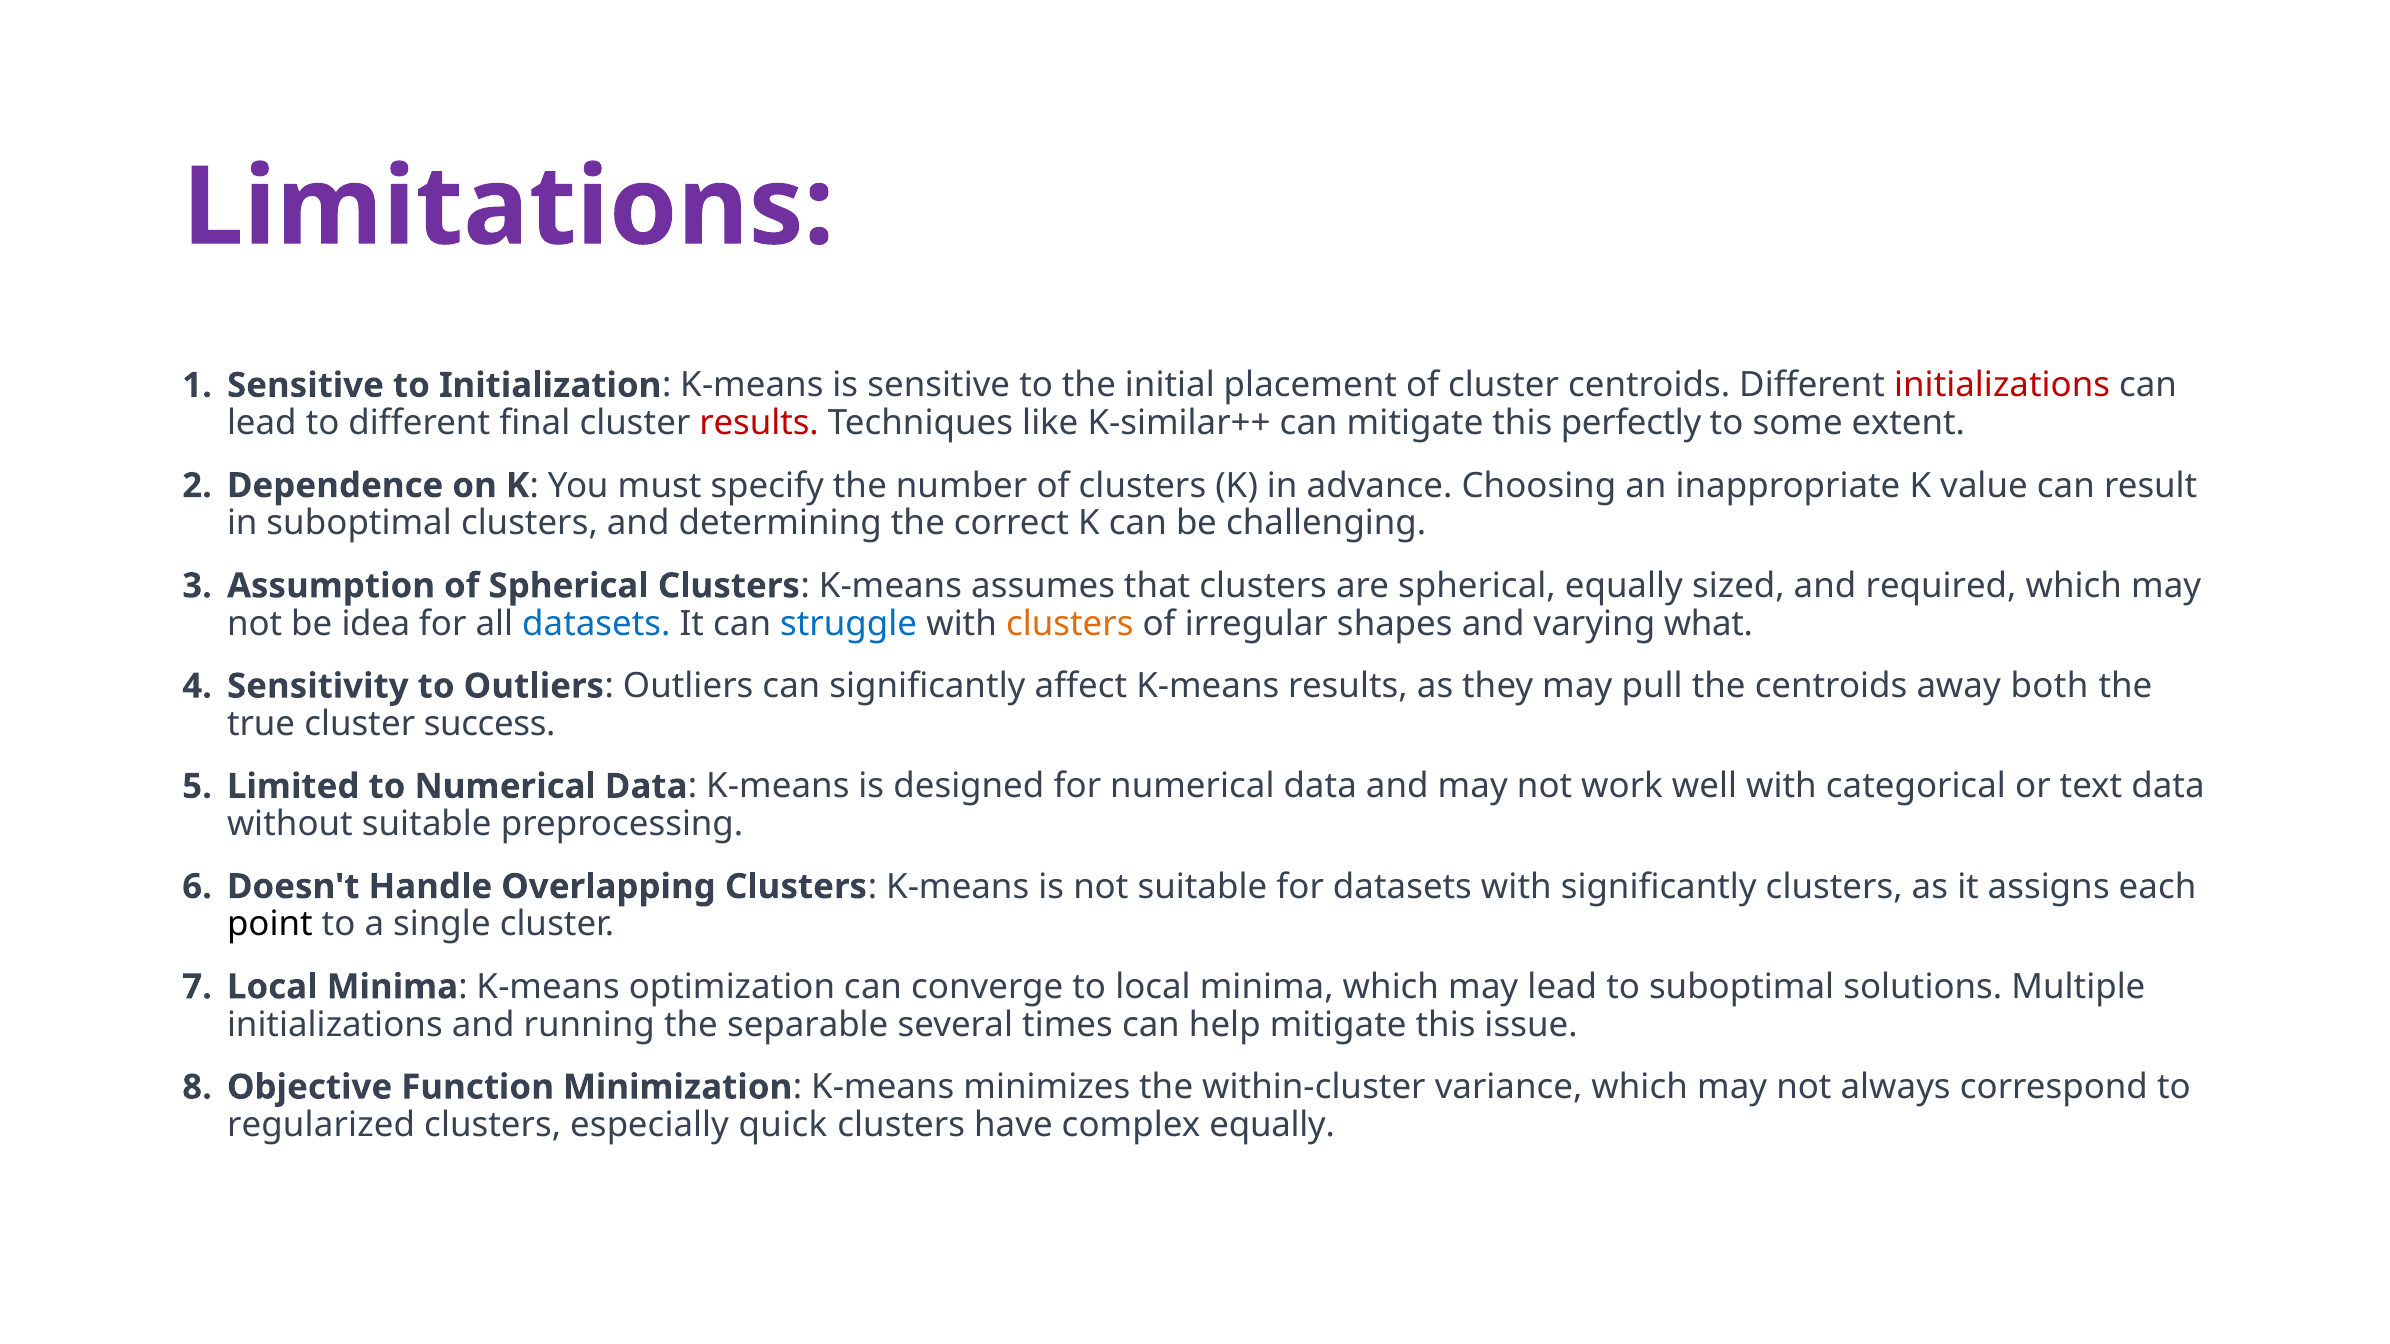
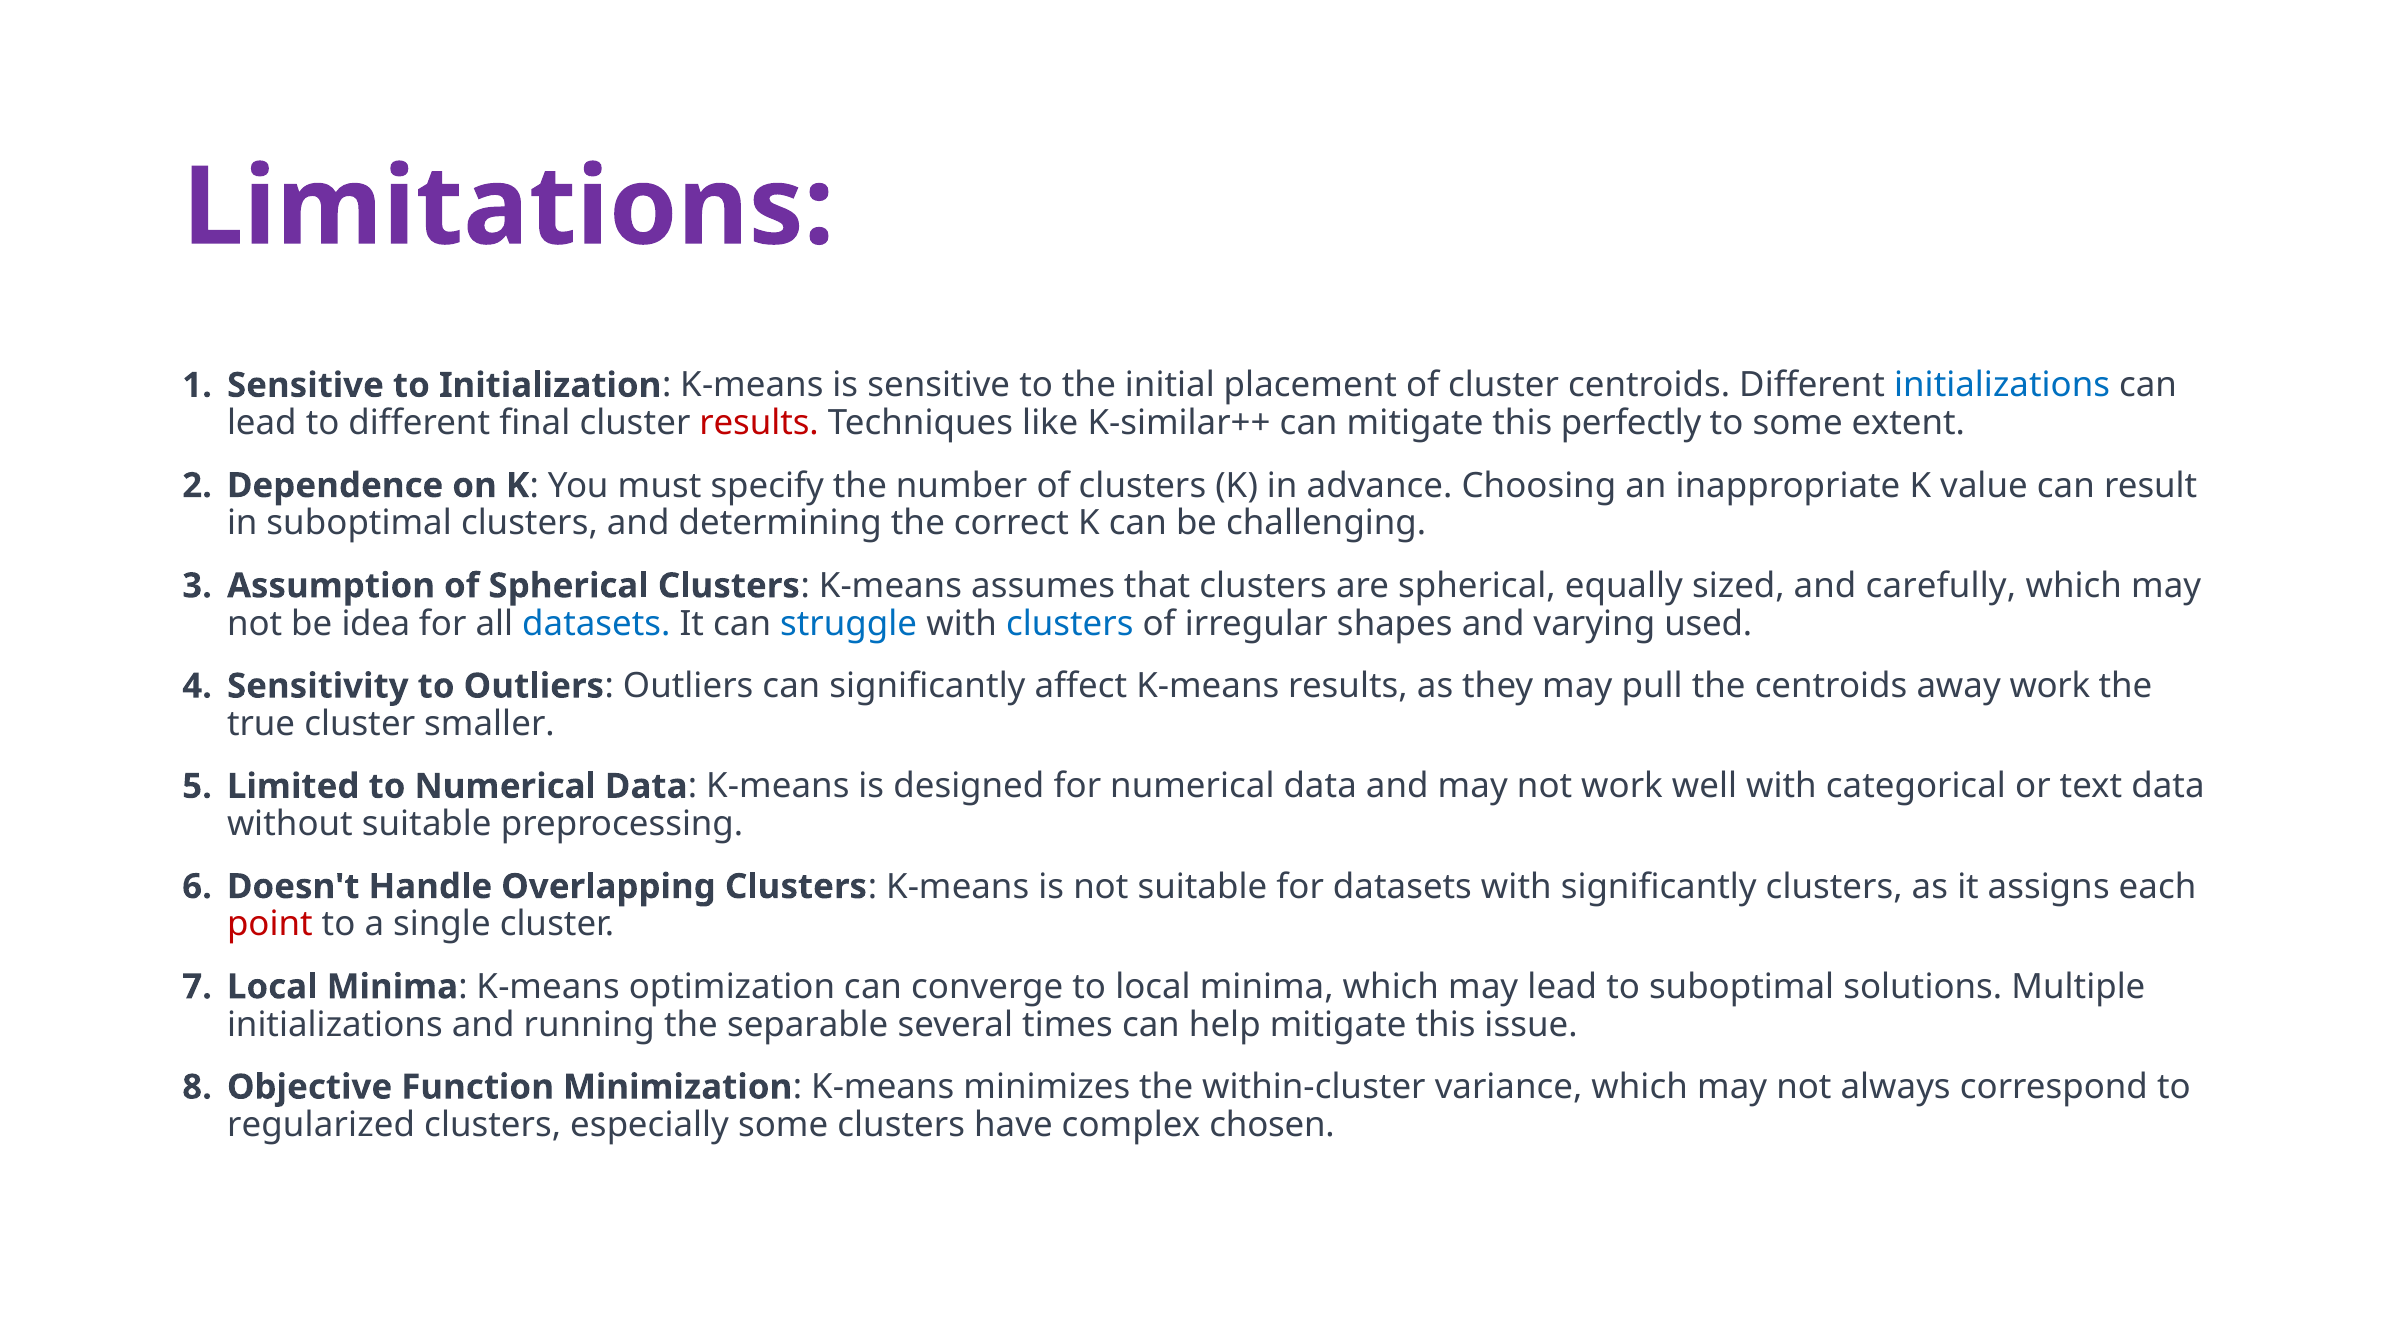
initializations at (2002, 385) colour: red -> blue
required: required -> carefully
clusters at (1070, 624) colour: orange -> blue
what: what -> used
away both: both -> work
success: success -> smaller
point colour: black -> red
especially quick: quick -> some
complex equally: equally -> chosen
